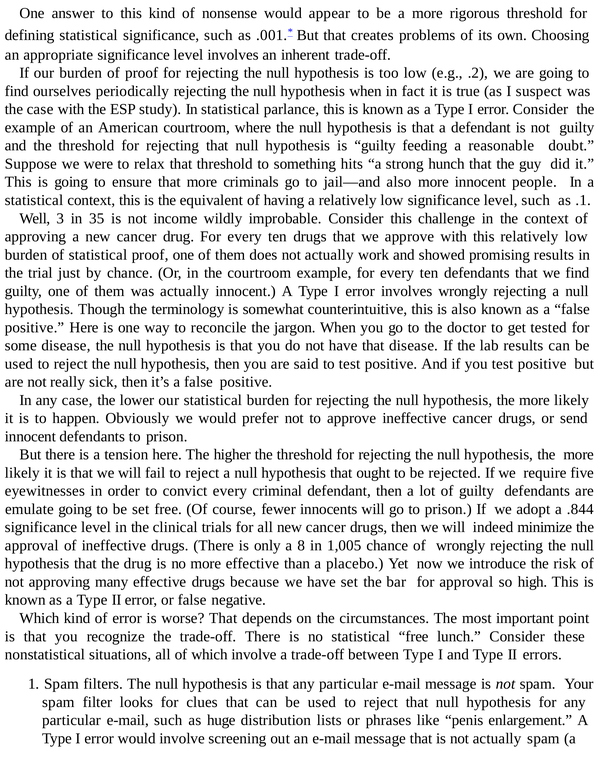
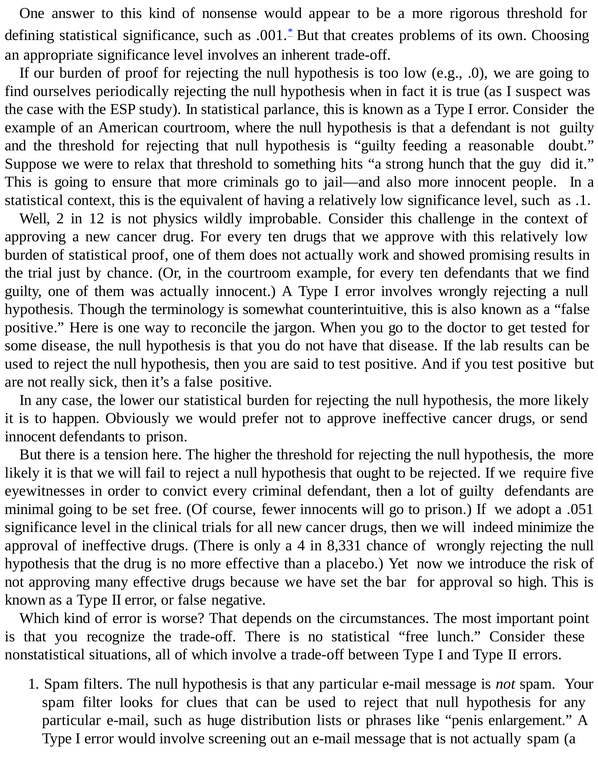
.2: .2 -> .0
3: 3 -> 2
35: 35 -> 12
income: income -> physics
emulate: emulate -> minimal
.844: .844 -> .051
8: 8 -> 4
1,005: 1,005 -> 8,331
